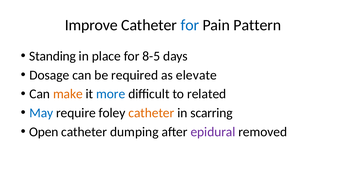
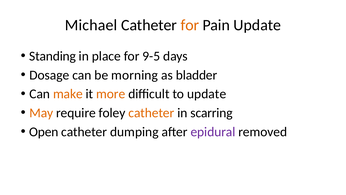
Improve: Improve -> Michael
for at (190, 25) colour: blue -> orange
Pain Pattern: Pattern -> Update
8-5: 8-5 -> 9-5
required: required -> morning
elevate: elevate -> bladder
more colour: blue -> orange
to related: related -> update
May colour: blue -> orange
